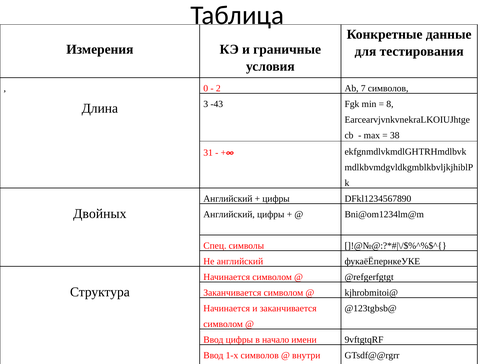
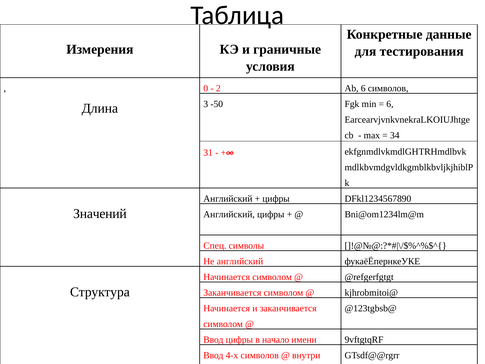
Ab 7: 7 -> 6
-43: -43 -> -50
8 at (390, 104): 8 -> 6
38: 38 -> 34
Двойных: Двойных -> Значений
1-х: 1-х -> 4-х
